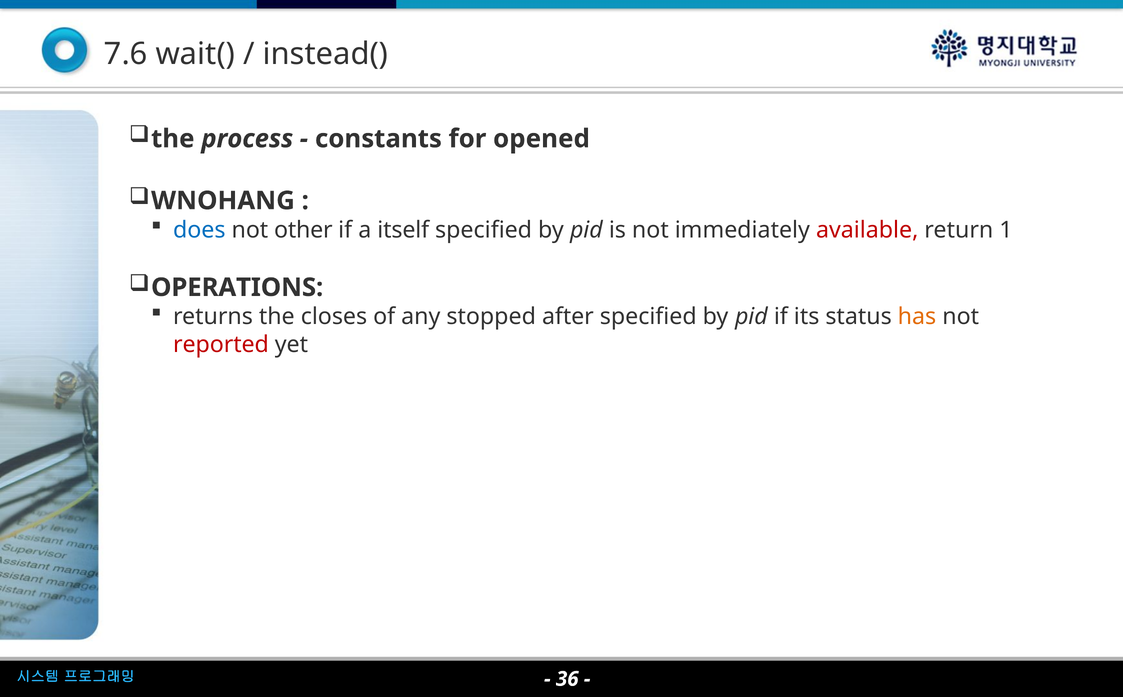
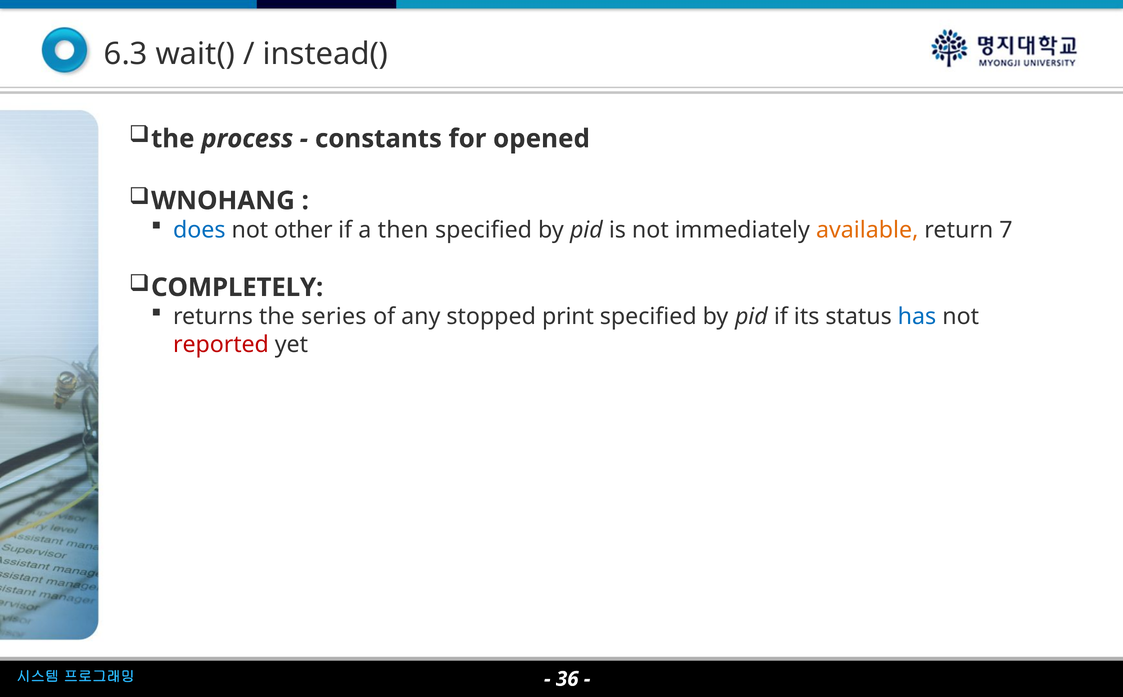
7.6: 7.6 -> 6.3
itself: itself -> then
available colour: red -> orange
1: 1 -> 7
OPERATIONS: OPERATIONS -> COMPLETELY
closes: closes -> series
after: after -> print
has colour: orange -> blue
